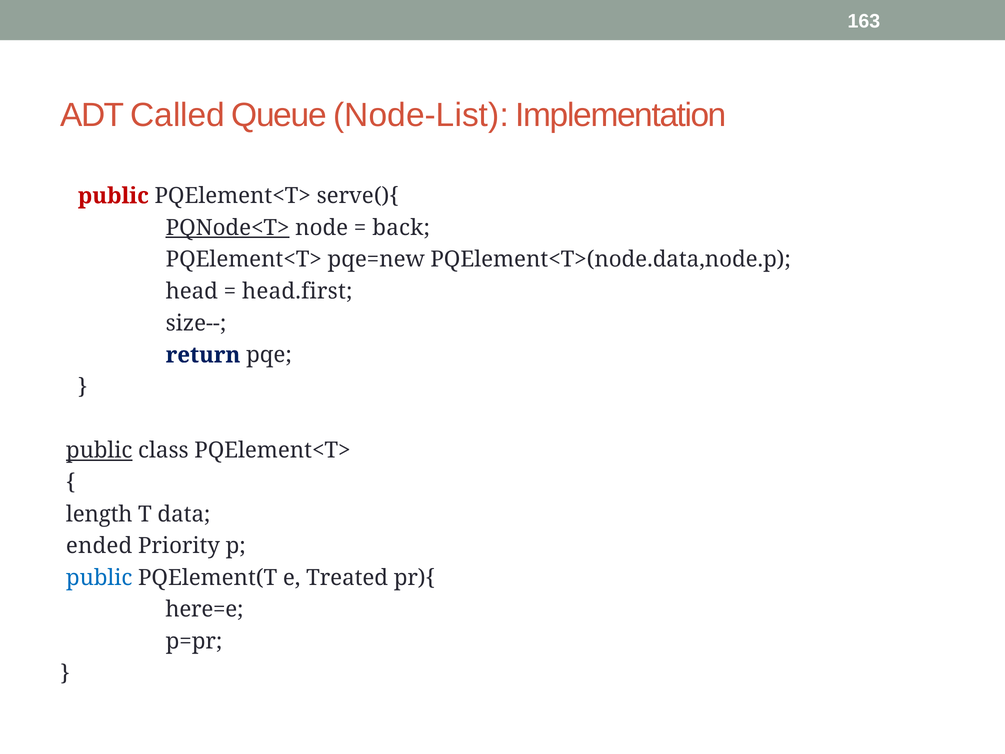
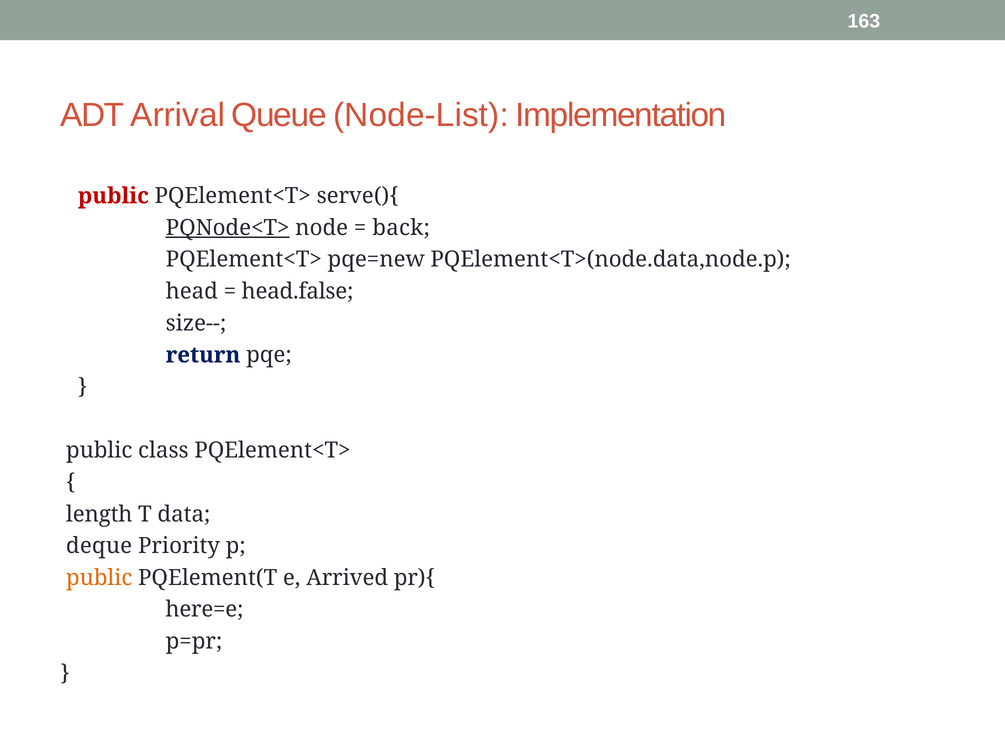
Called: Called -> Arrival
head.first: head.first -> head.false
public at (99, 450) underline: present -> none
ended: ended -> deque
public at (99, 578) colour: blue -> orange
Treated: Treated -> Arrived
